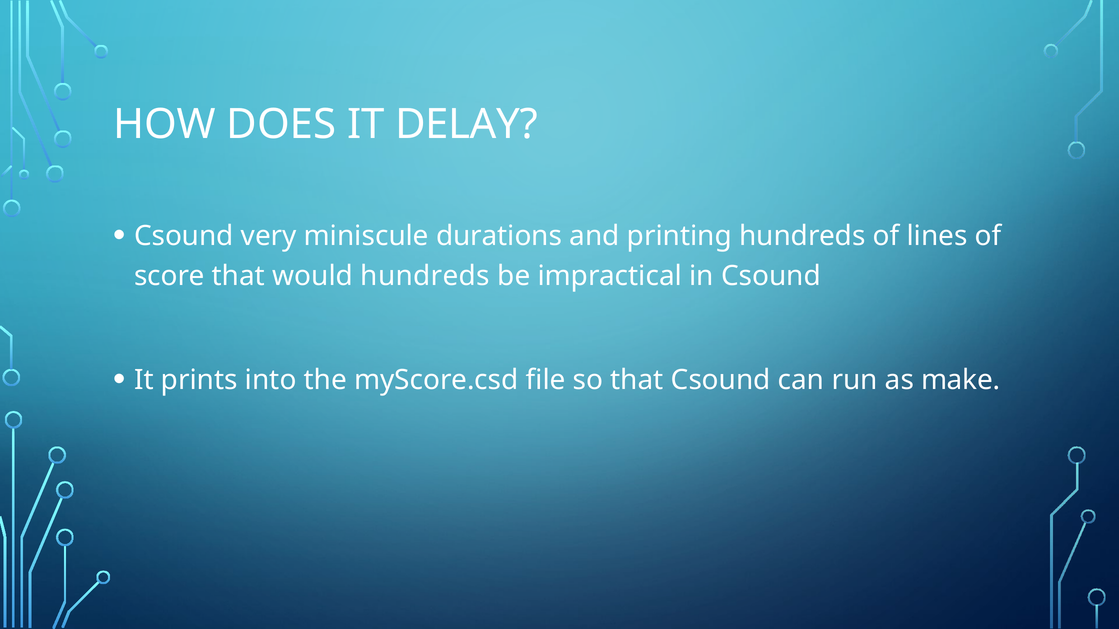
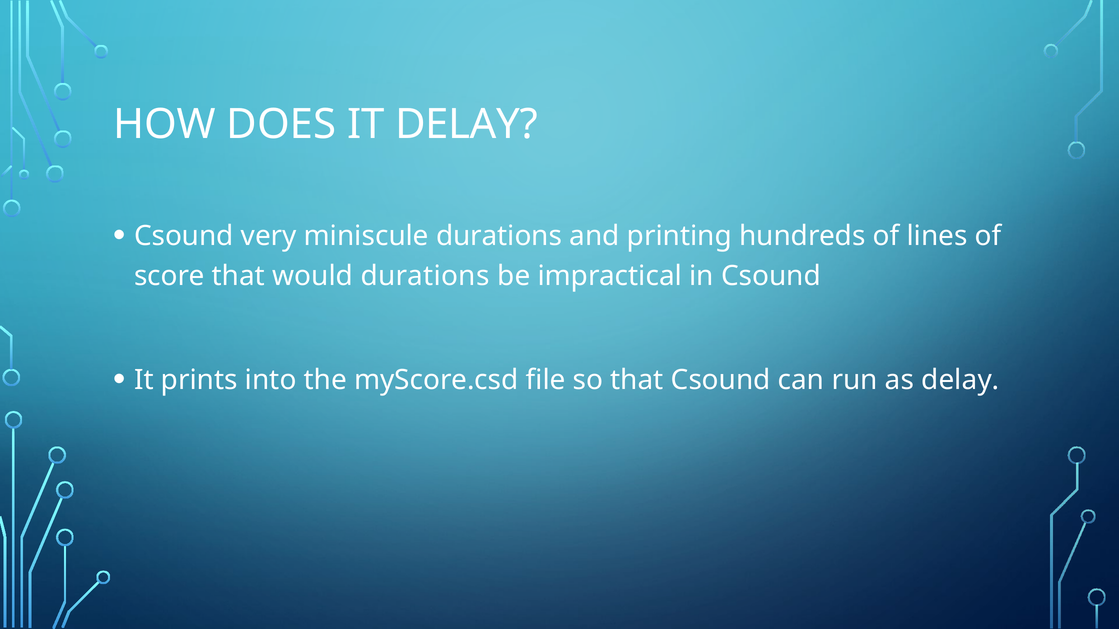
would hundreds: hundreds -> durations
as make: make -> delay
